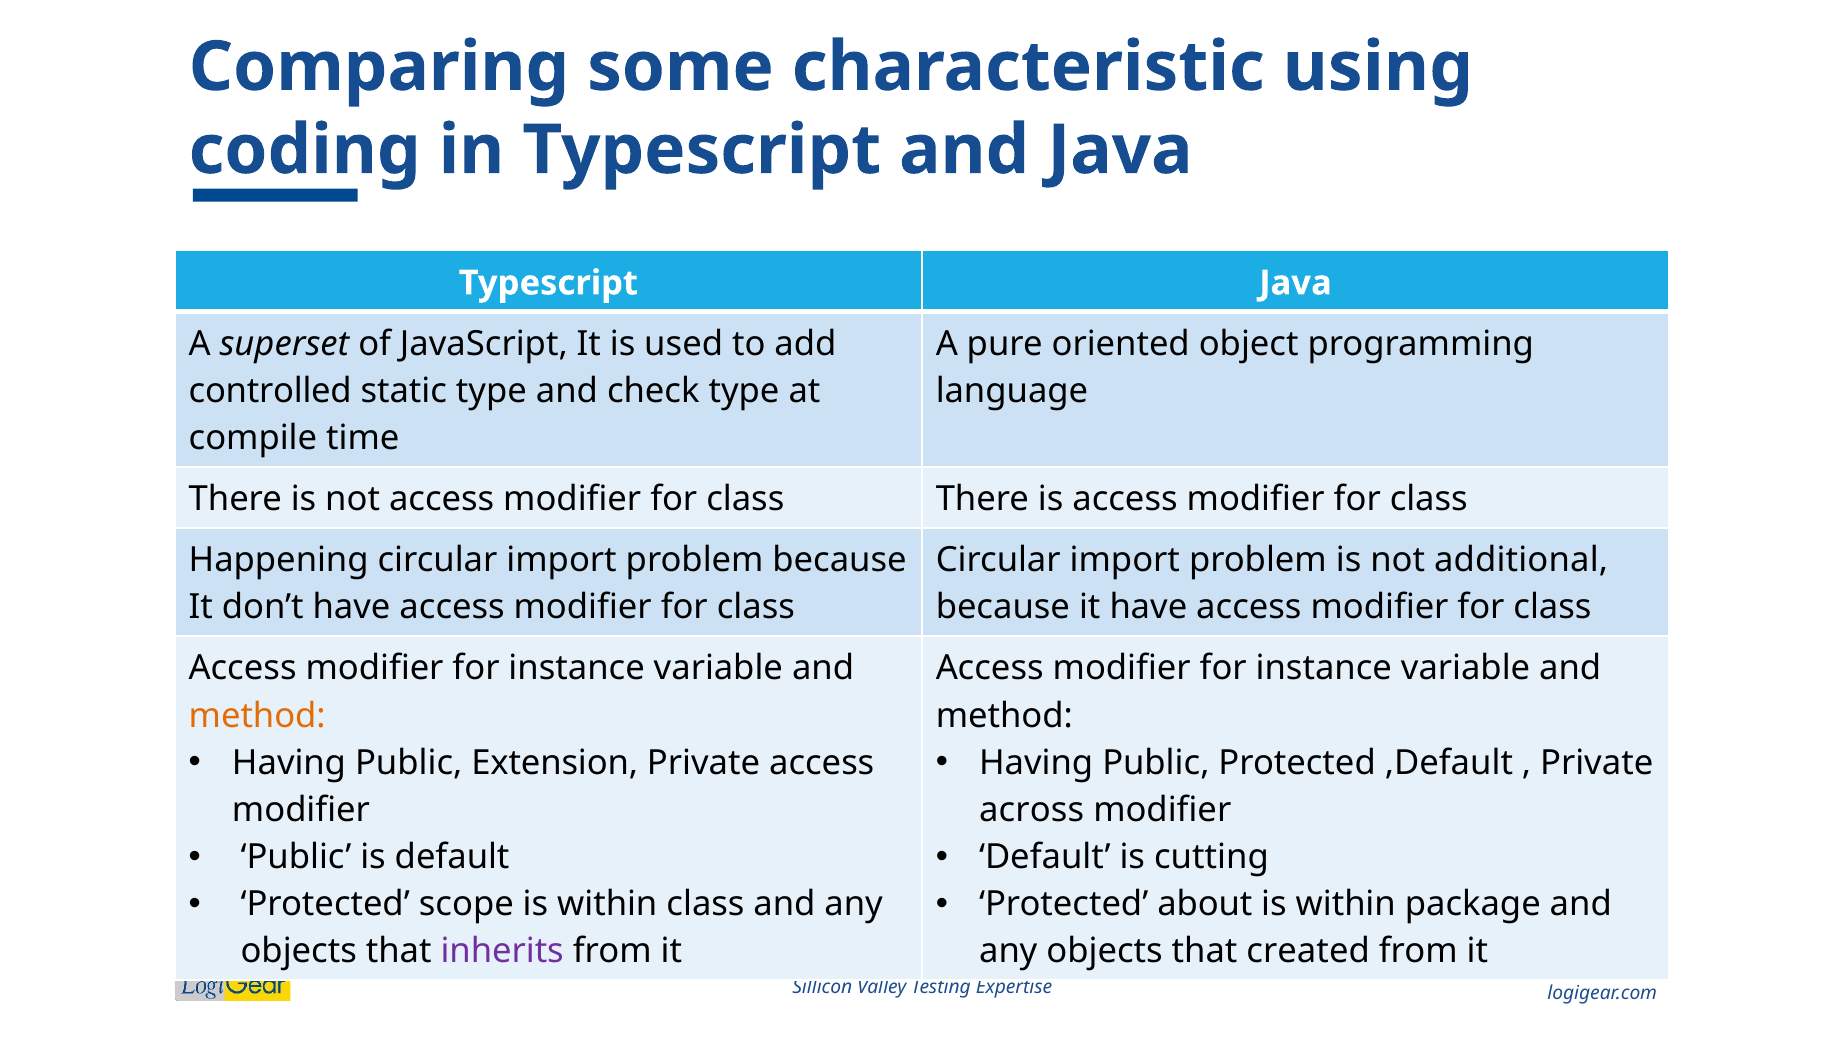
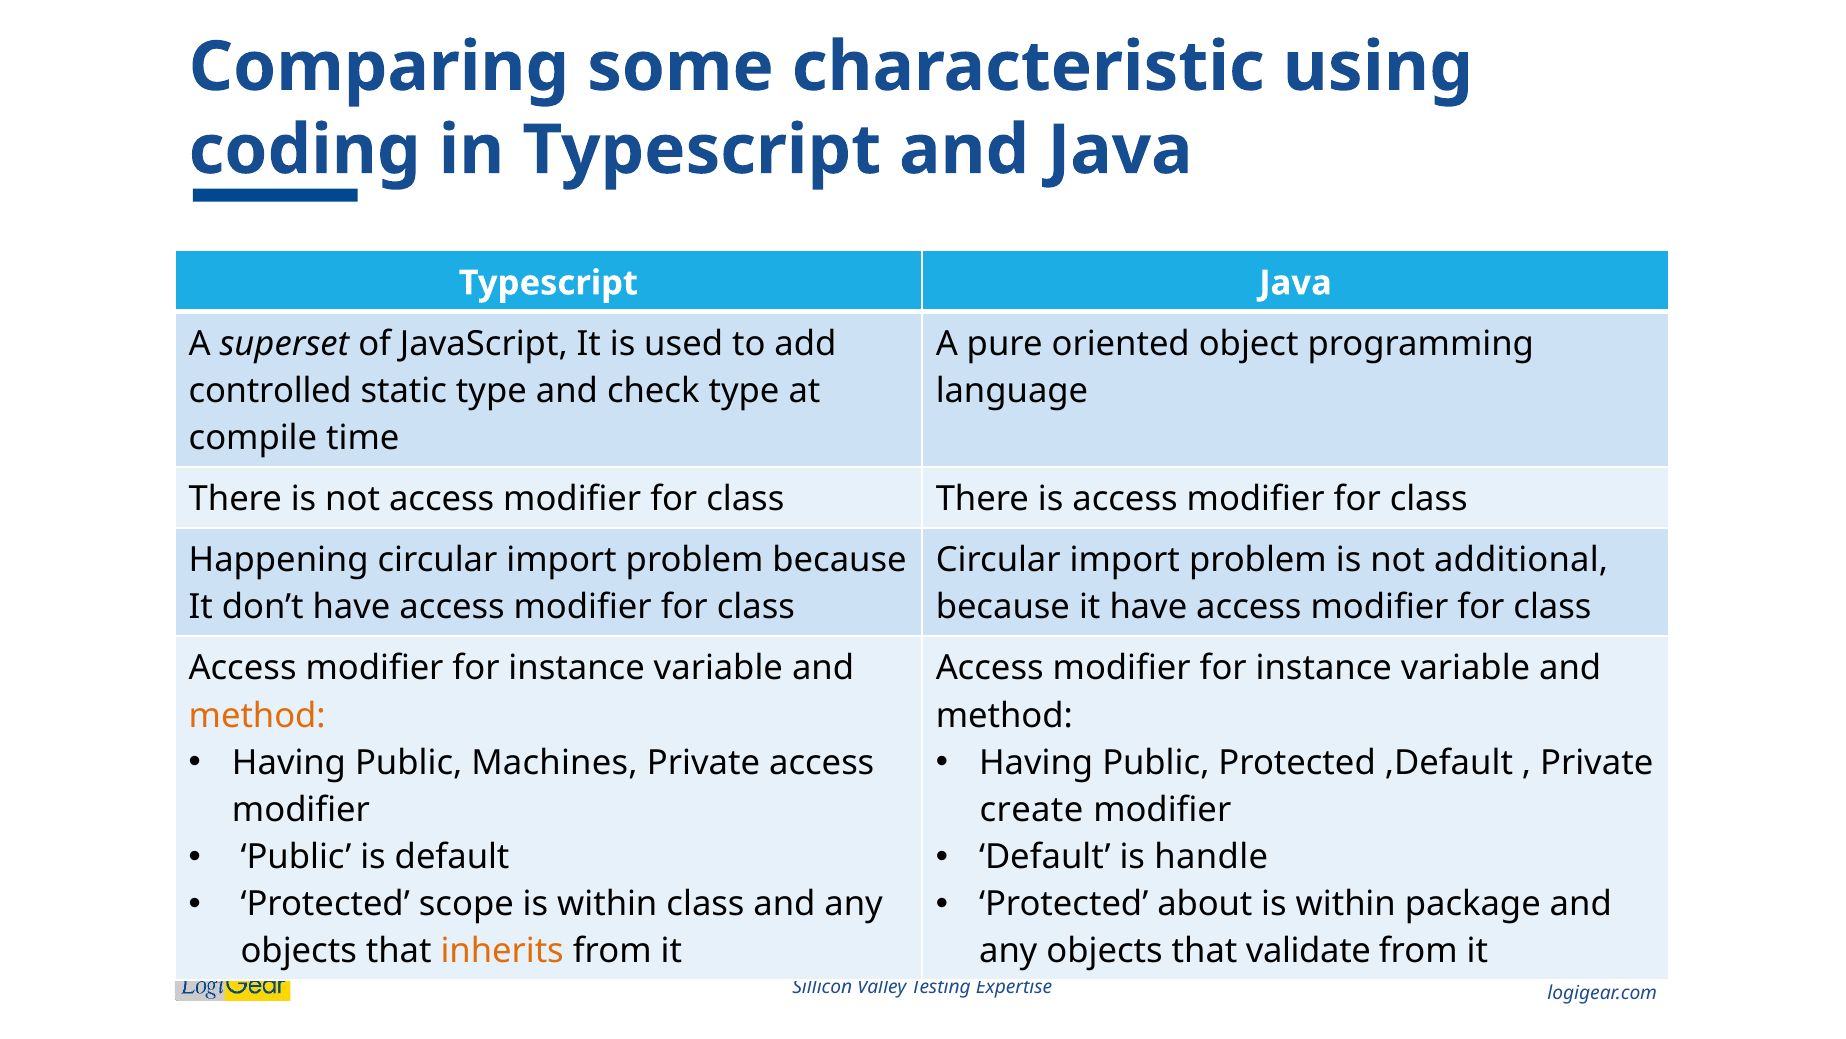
Extension: Extension -> Machines
across: across -> create
cutting: cutting -> handle
inherits colour: purple -> orange
created: created -> validate
